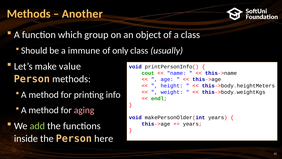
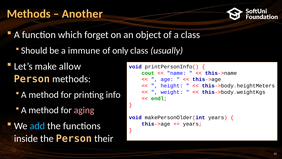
group: group -> forget
value: value -> allow
add colour: light green -> light blue
here: here -> their
